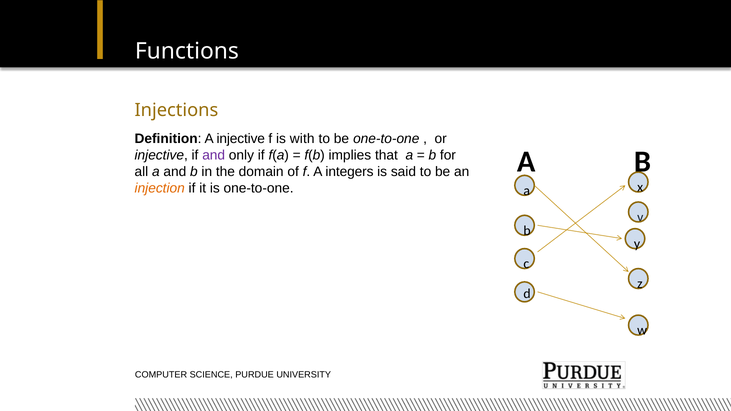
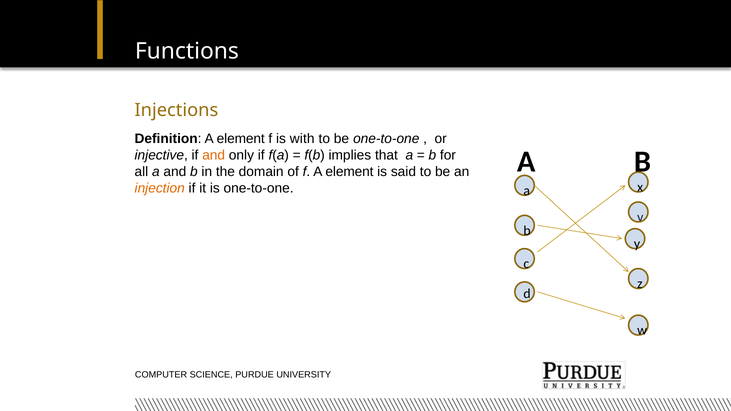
Definition A injective: injective -> element
and at (214, 155) colour: purple -> orange
f A integers: integers -> element
